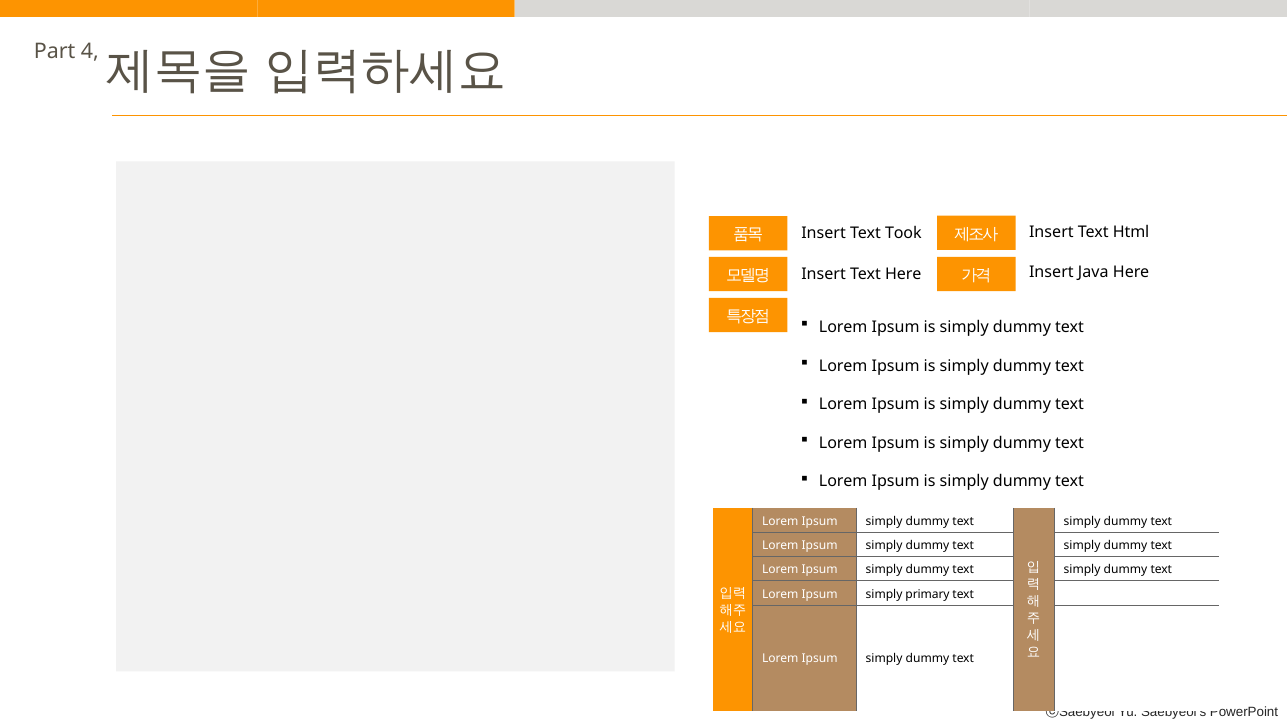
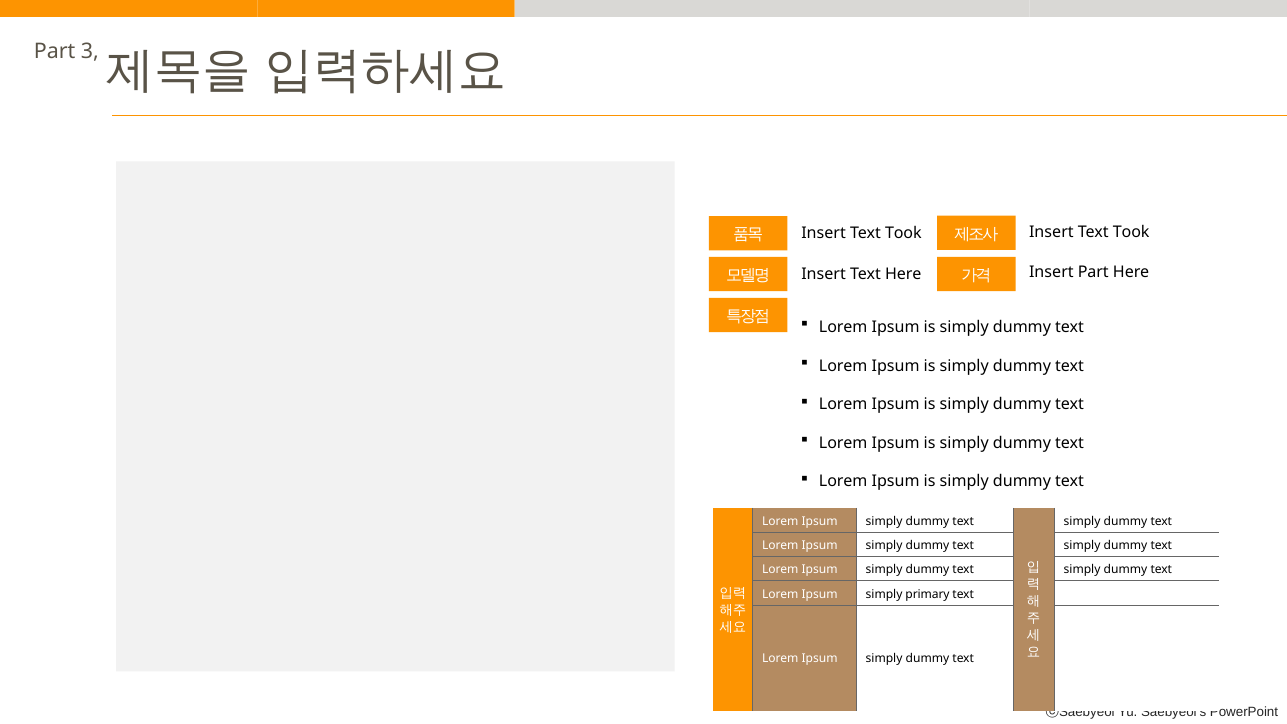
4: 4 -> 3
Html at (1131, 232): Html -> Took
Insert Java: Java -> Part
